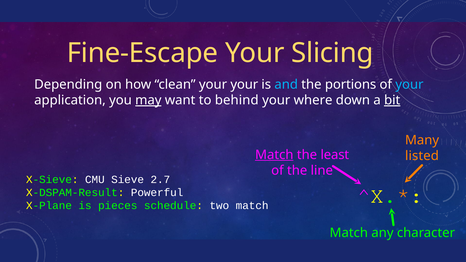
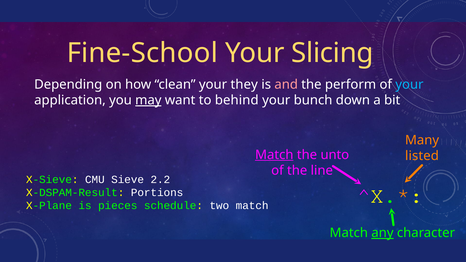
Fine-Escape: Fine-Escape -> Fine-School
your your: your -> they
and colour: light blue -> pink
portions: portions -> perform
where: where -> bunch
bit underline: present -> none
least: least -> unto
2.7: 2.7 -> 2.2
Powerful: Powerful -> Portions
any underline: none -> present
